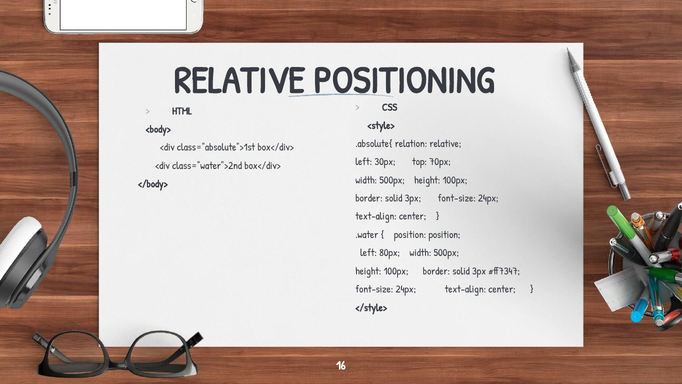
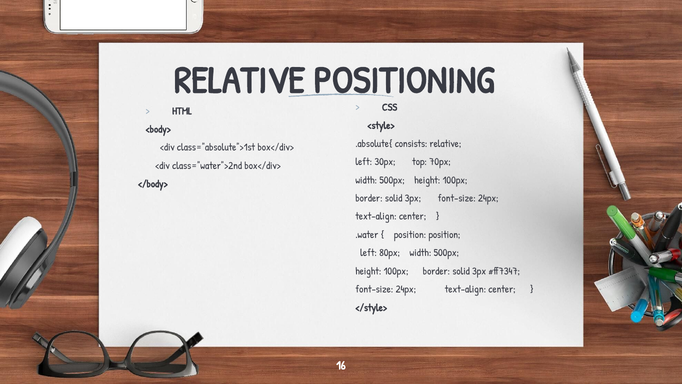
relation: relation -> consists
